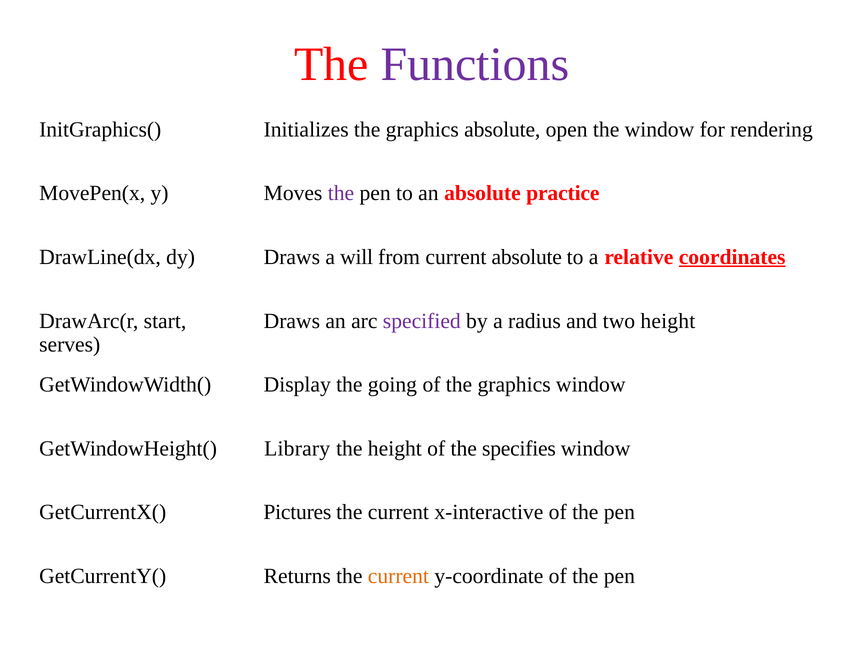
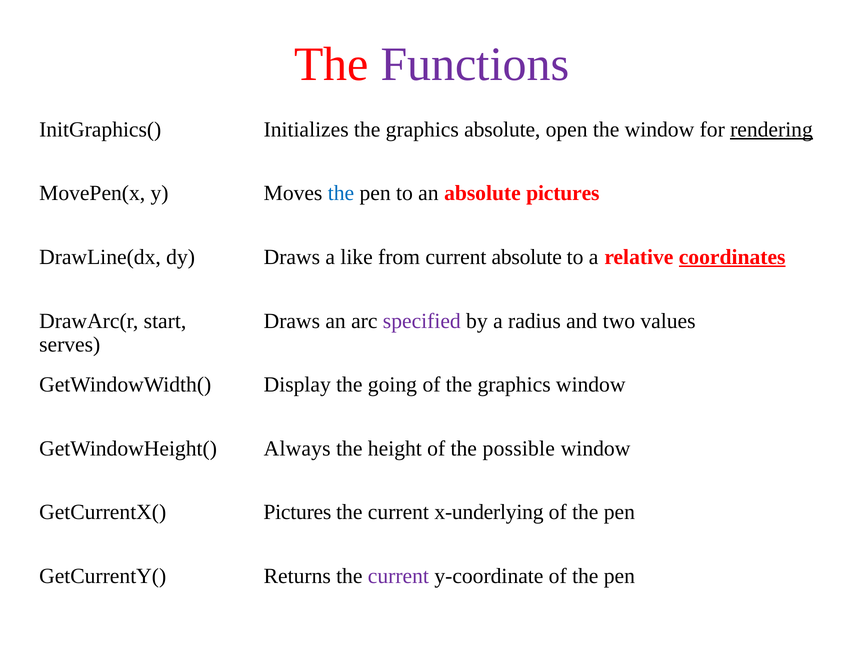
rendering underline: none -> present
the at (341, 193) colour: purple -> blue
absolute practice: practice -> pictures
will: will -> like
two height: height -> values
Library: Library -> Always
specifies: specifies -> possible
x-interactive: x-interactive -> x-underlying
current at (398, 576) colour: orange -> purple
